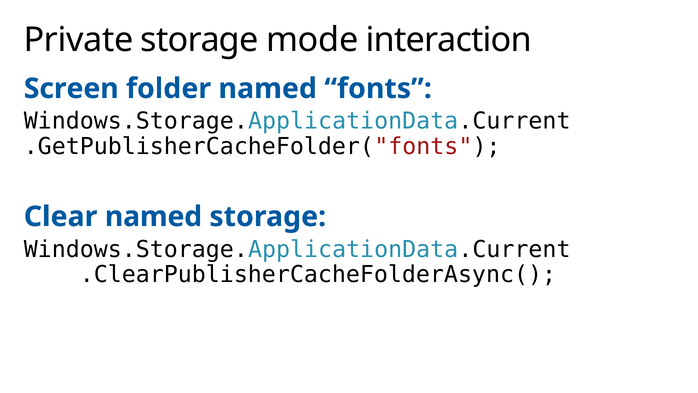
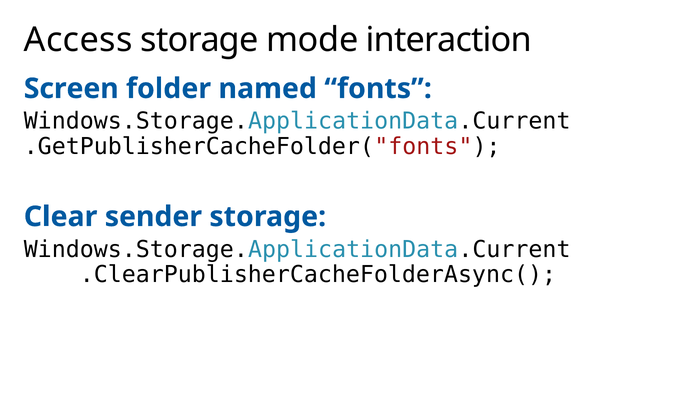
Private: Private -> Access
Clear named: named -> sender
